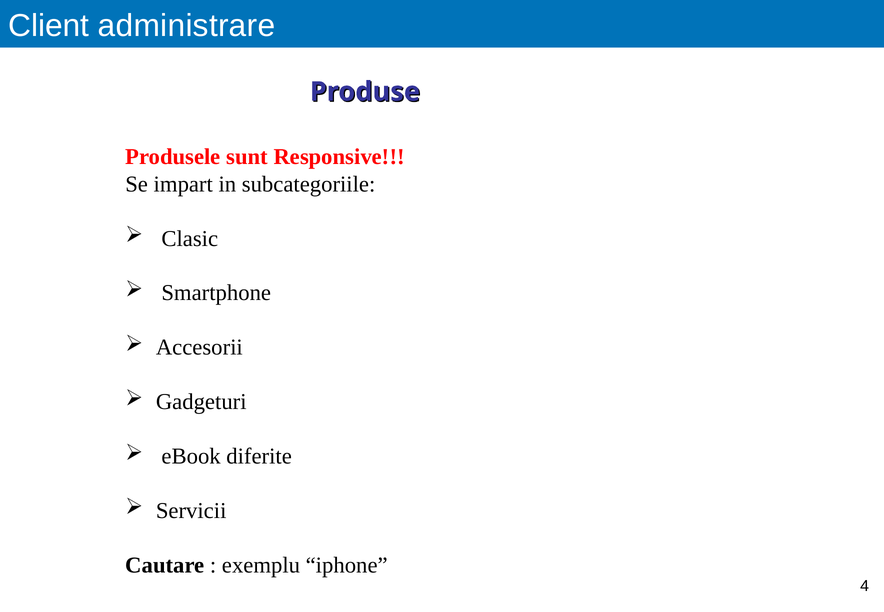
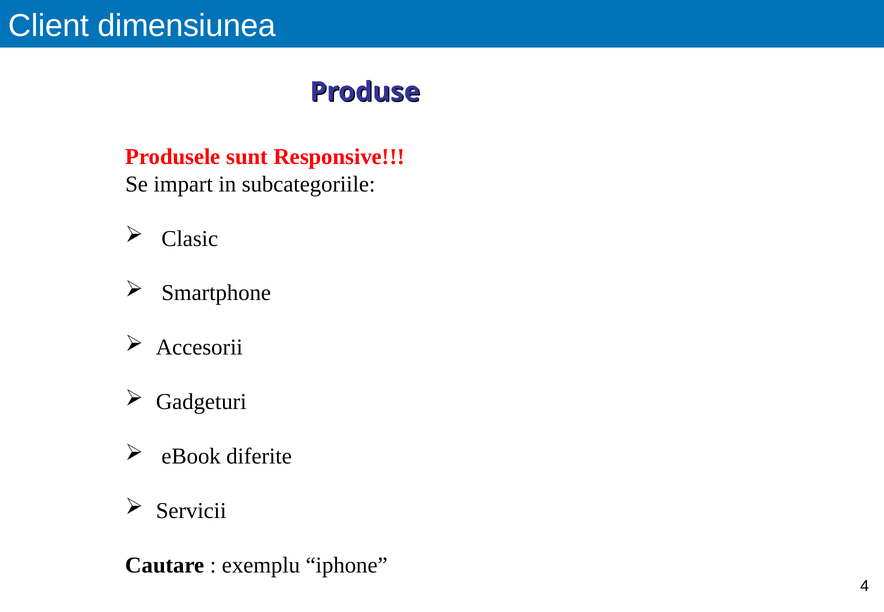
administrare: administrare -> dimensiunea
